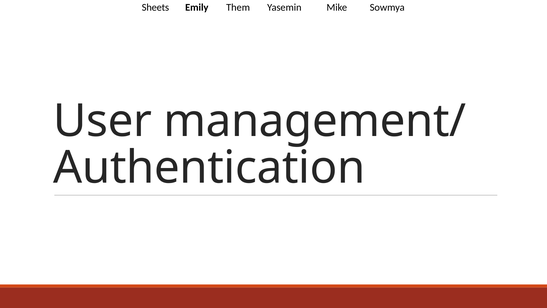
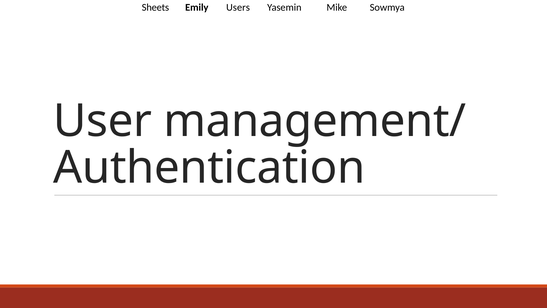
Them: Them -> Users
